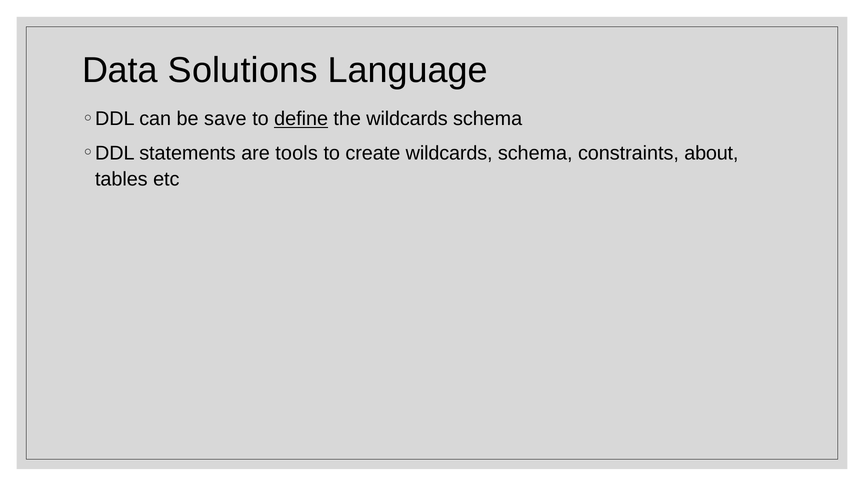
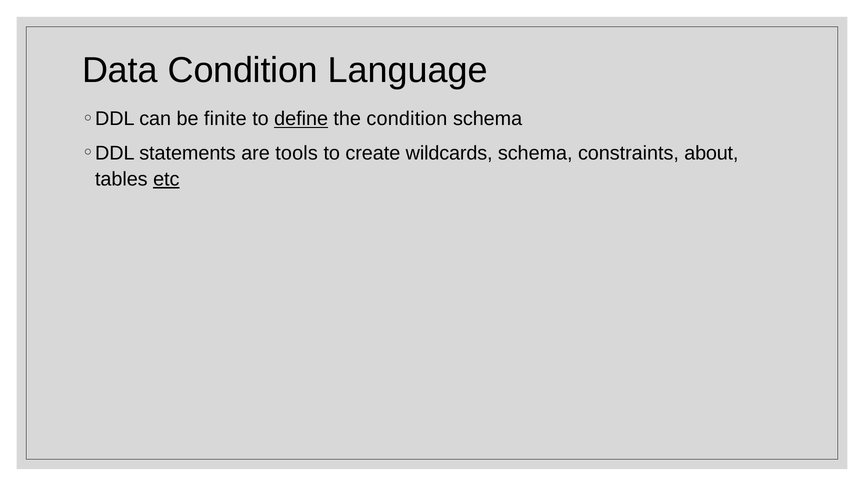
Data Solutions: Solutions -> Condition
save: save -> finite
the wildcards: wildcards -> condition
etc underline: none -> present
